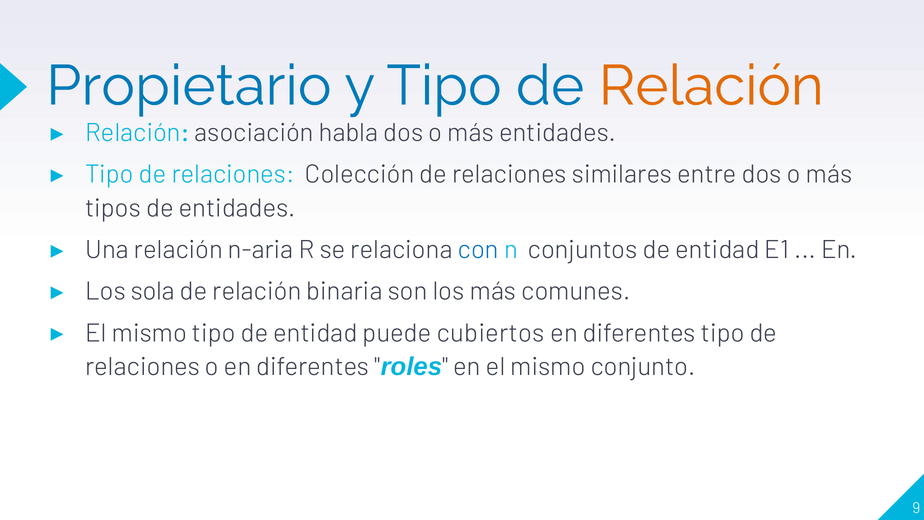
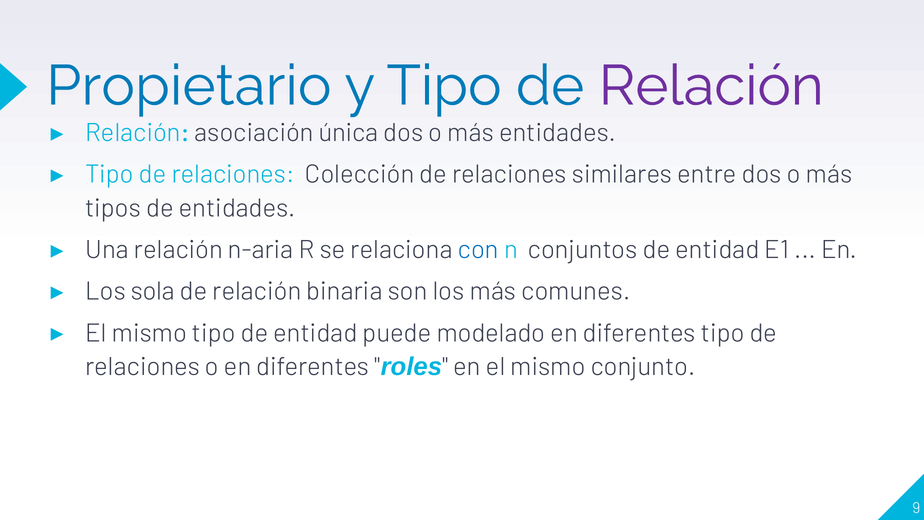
Relación at (711, 86) colour: orange -> purple
habla: habla -> única
cubiertos: cubiertos -> modelado
